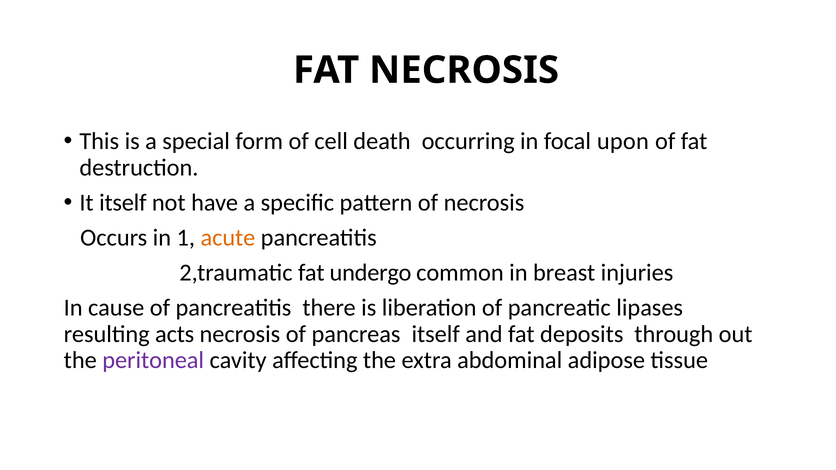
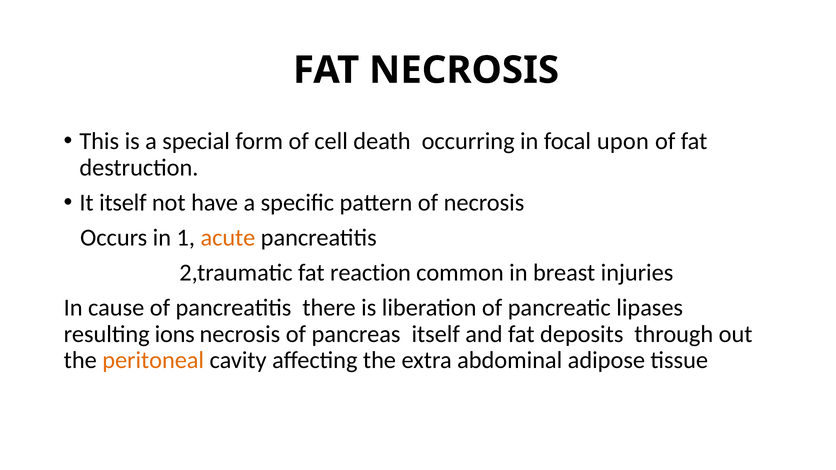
undergo: undergo -> reaction
acts: acts -> ions
peritoneal colour: purple -> orange
